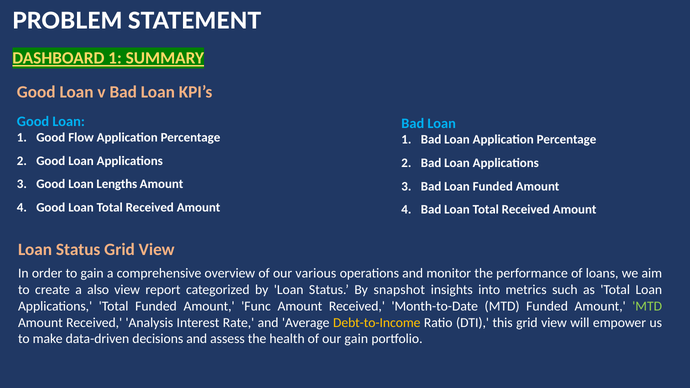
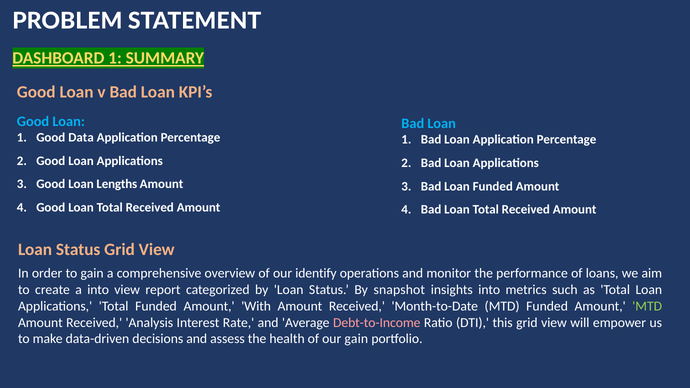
Flow: Flow -> Data
various: various -> identify
a also: also -> into
Func: Func -> With
Debt-to-Income colour: yellow -> pink
